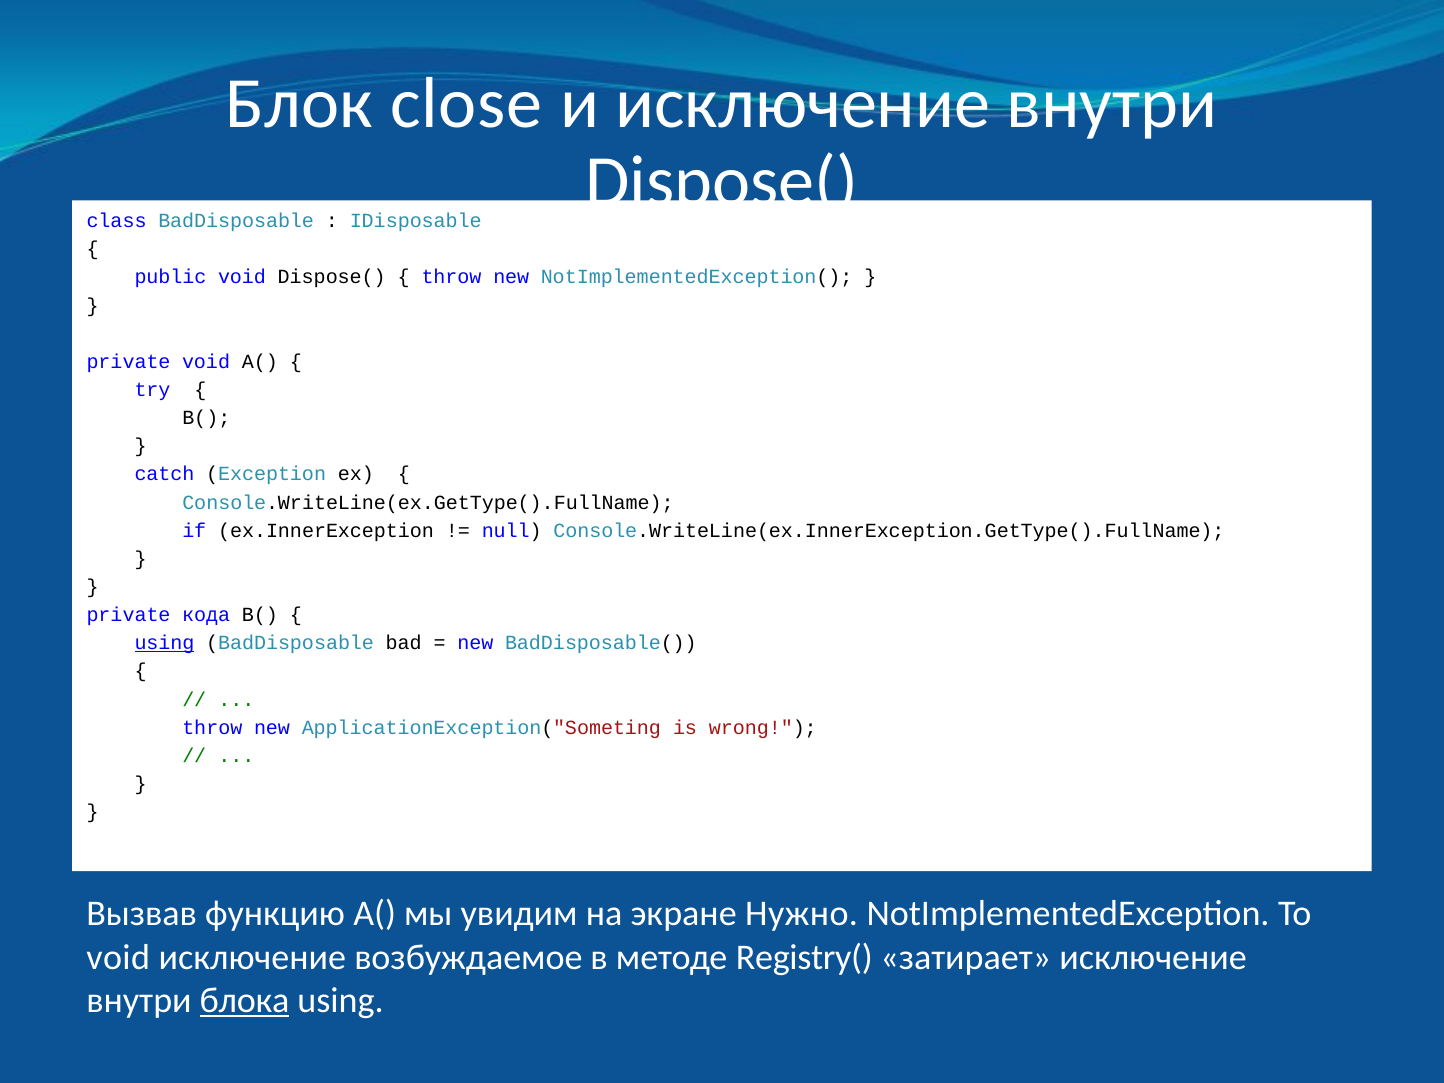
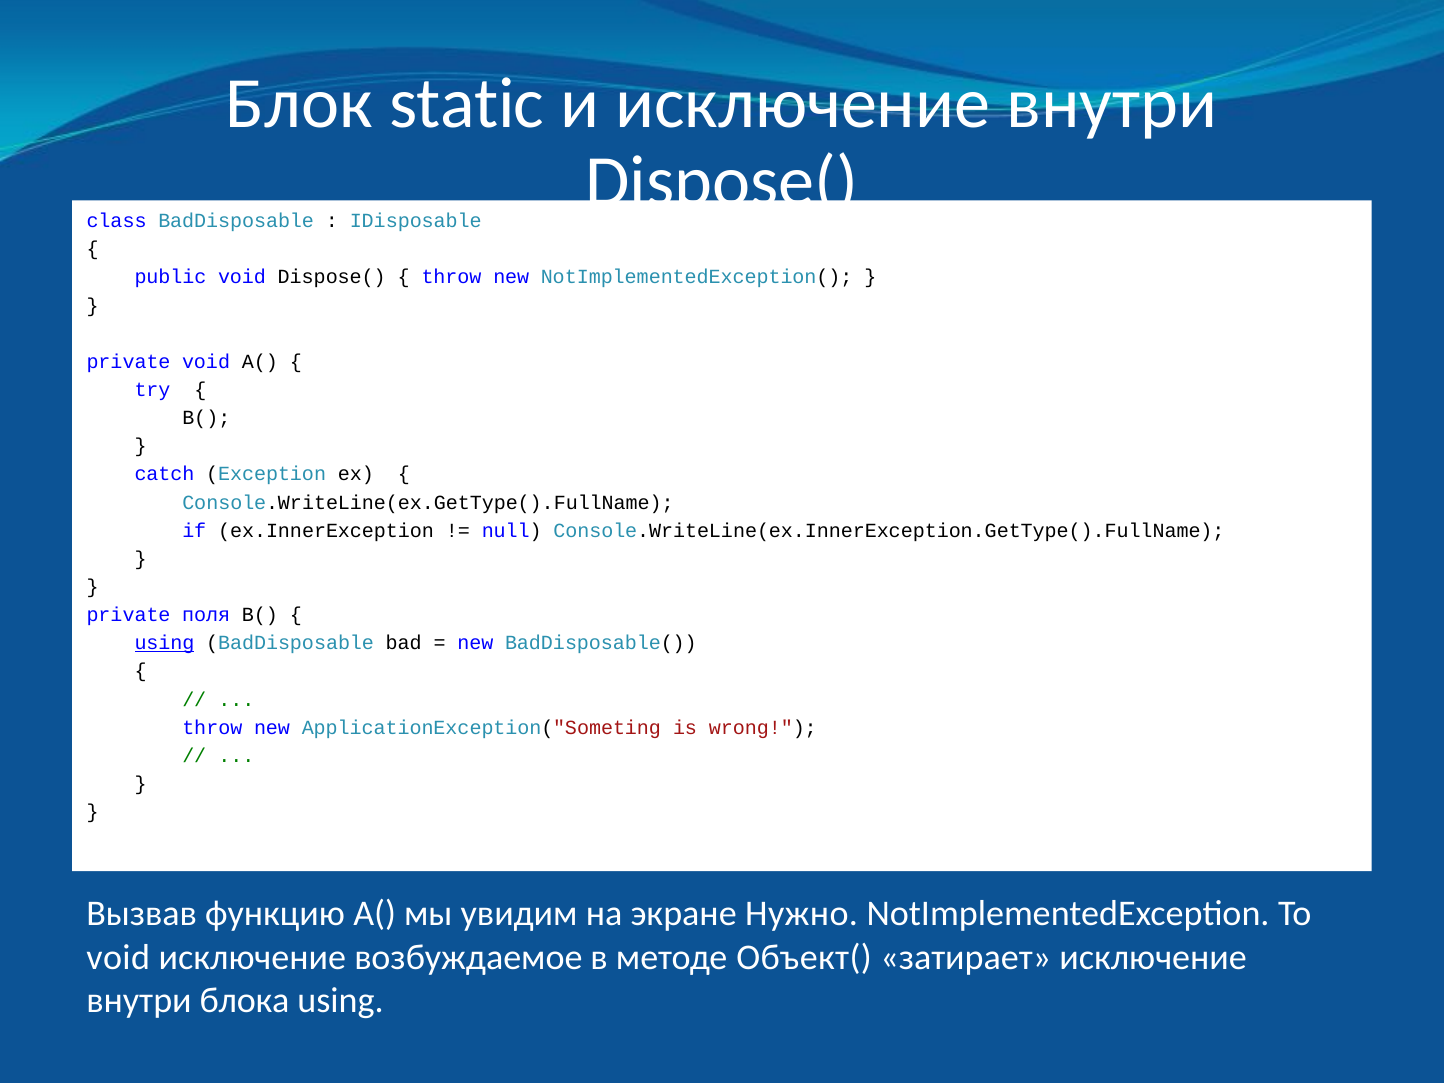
close: close -> static
кода: кода -> поля
Registry(: Registry( -> Объект(
блока underline: present -> none
